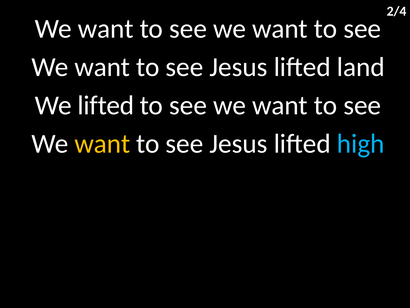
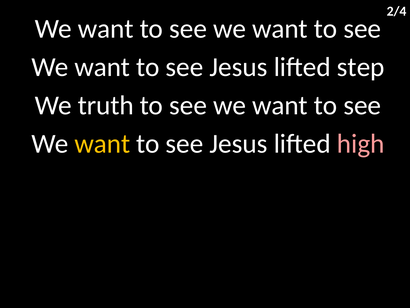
land: land -> step
We lifted: lifted -> truth
high colour: light blue -> pink
